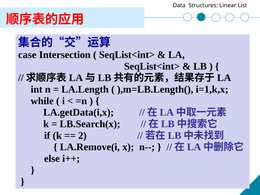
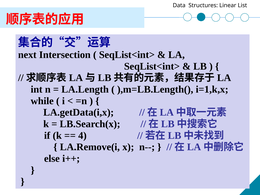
case: case -> next
2: 2 -> 4
